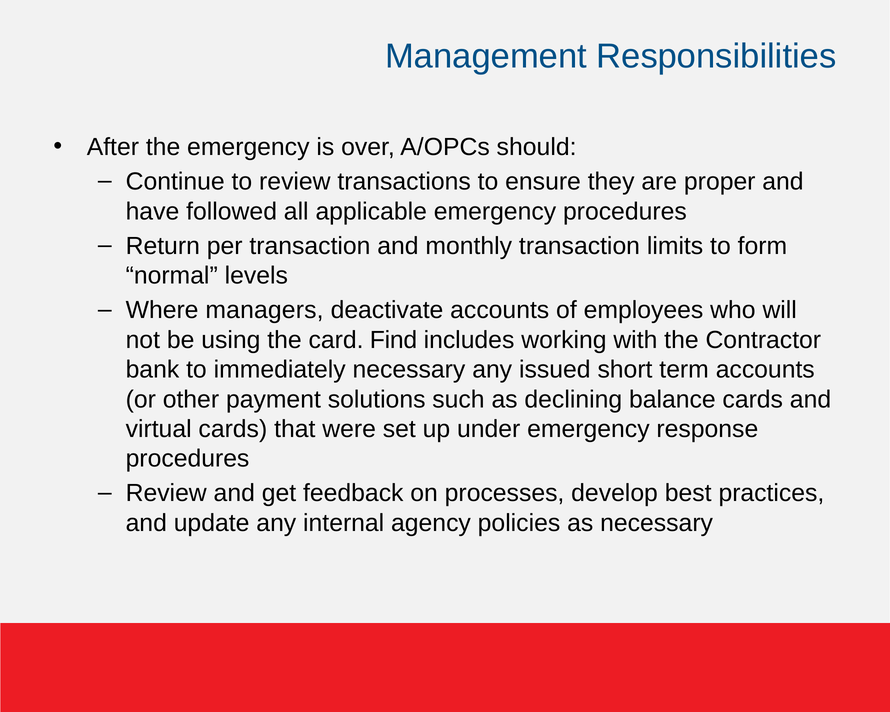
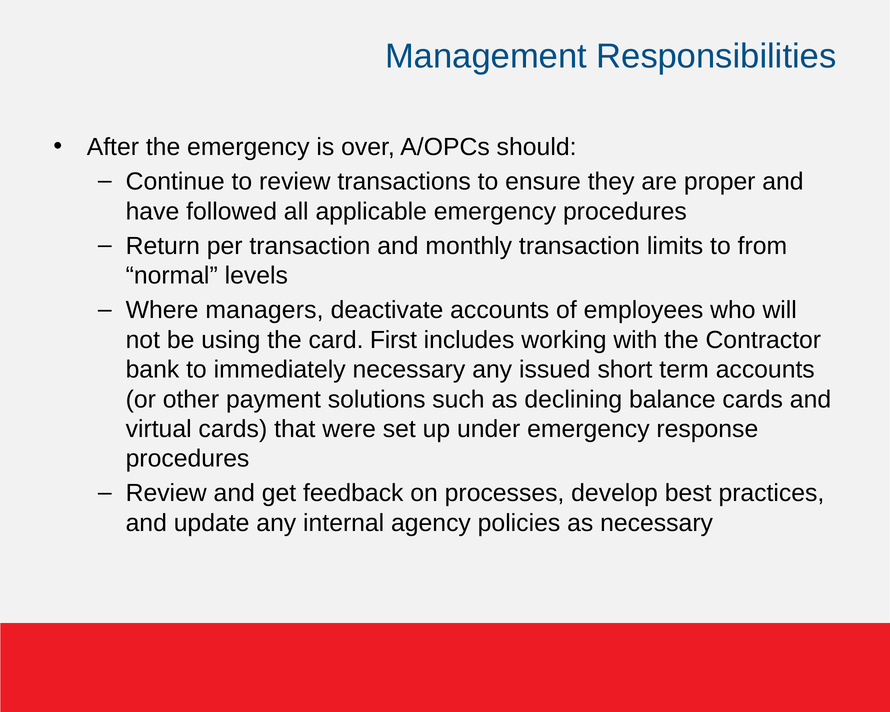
form: form -> from
Find: Find -> First
